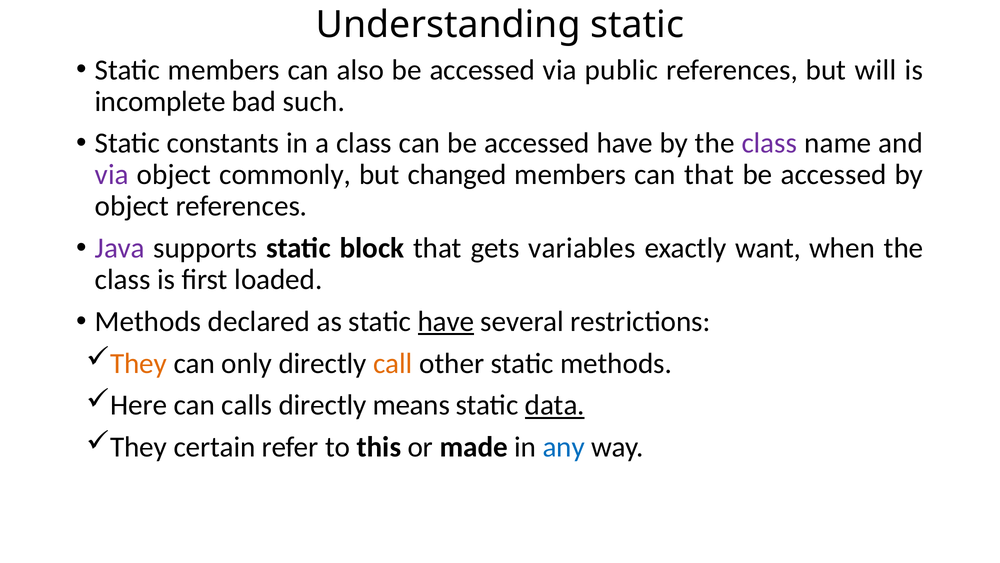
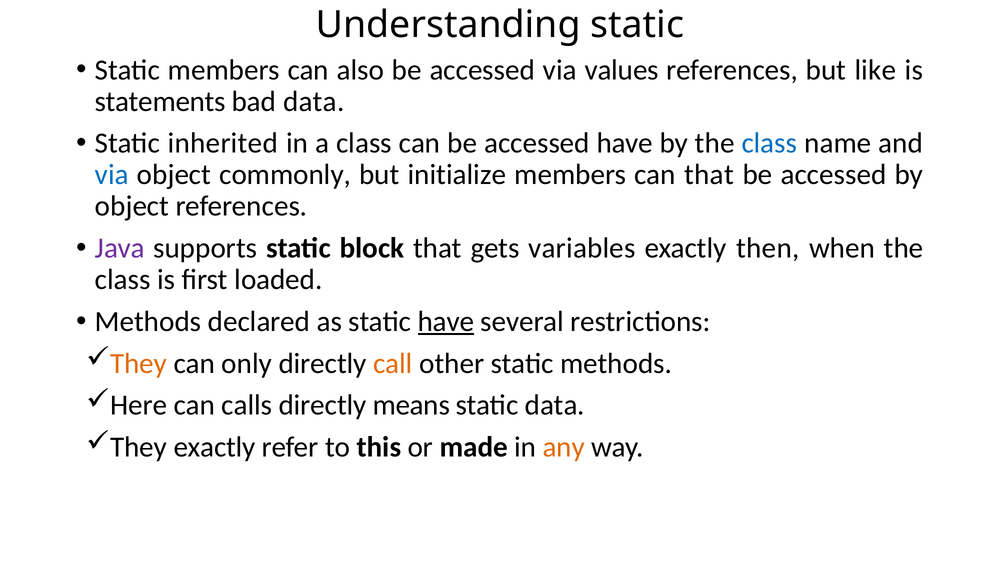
public: public -> values
will: will -> like
incomplete: incomplete -> statements
bad such: such -> data
constants: constants -> inherited
class at (769, 143) colour: purple -> blue
via at (112, 175) colour: purple -> blue
changed: changed -> initialize
want: want -> then
data at (555, 405) underline: present -> none
They certain: certain -> exactly
any colour: blue -> orange
